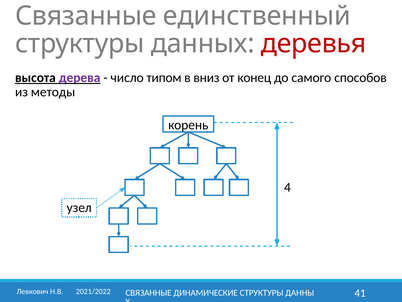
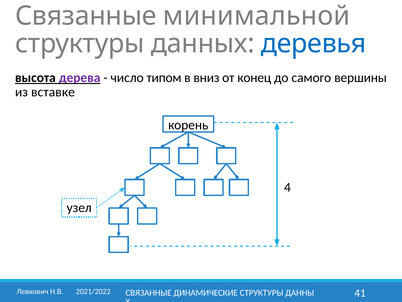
единственный: единственный -> минимальной
деревья colour: red -> blue
способов: способов -> вершины
методы: методы -> вставке
